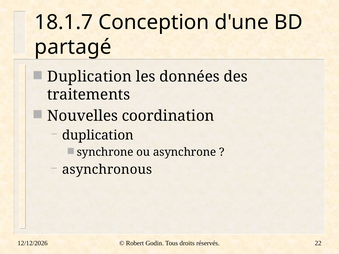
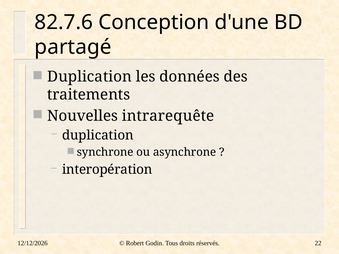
18.1.7: 18.1.7 -> 82.7.6
coordination: coordination -> intrarequête
asynchronous: asynchronous -> interopération
